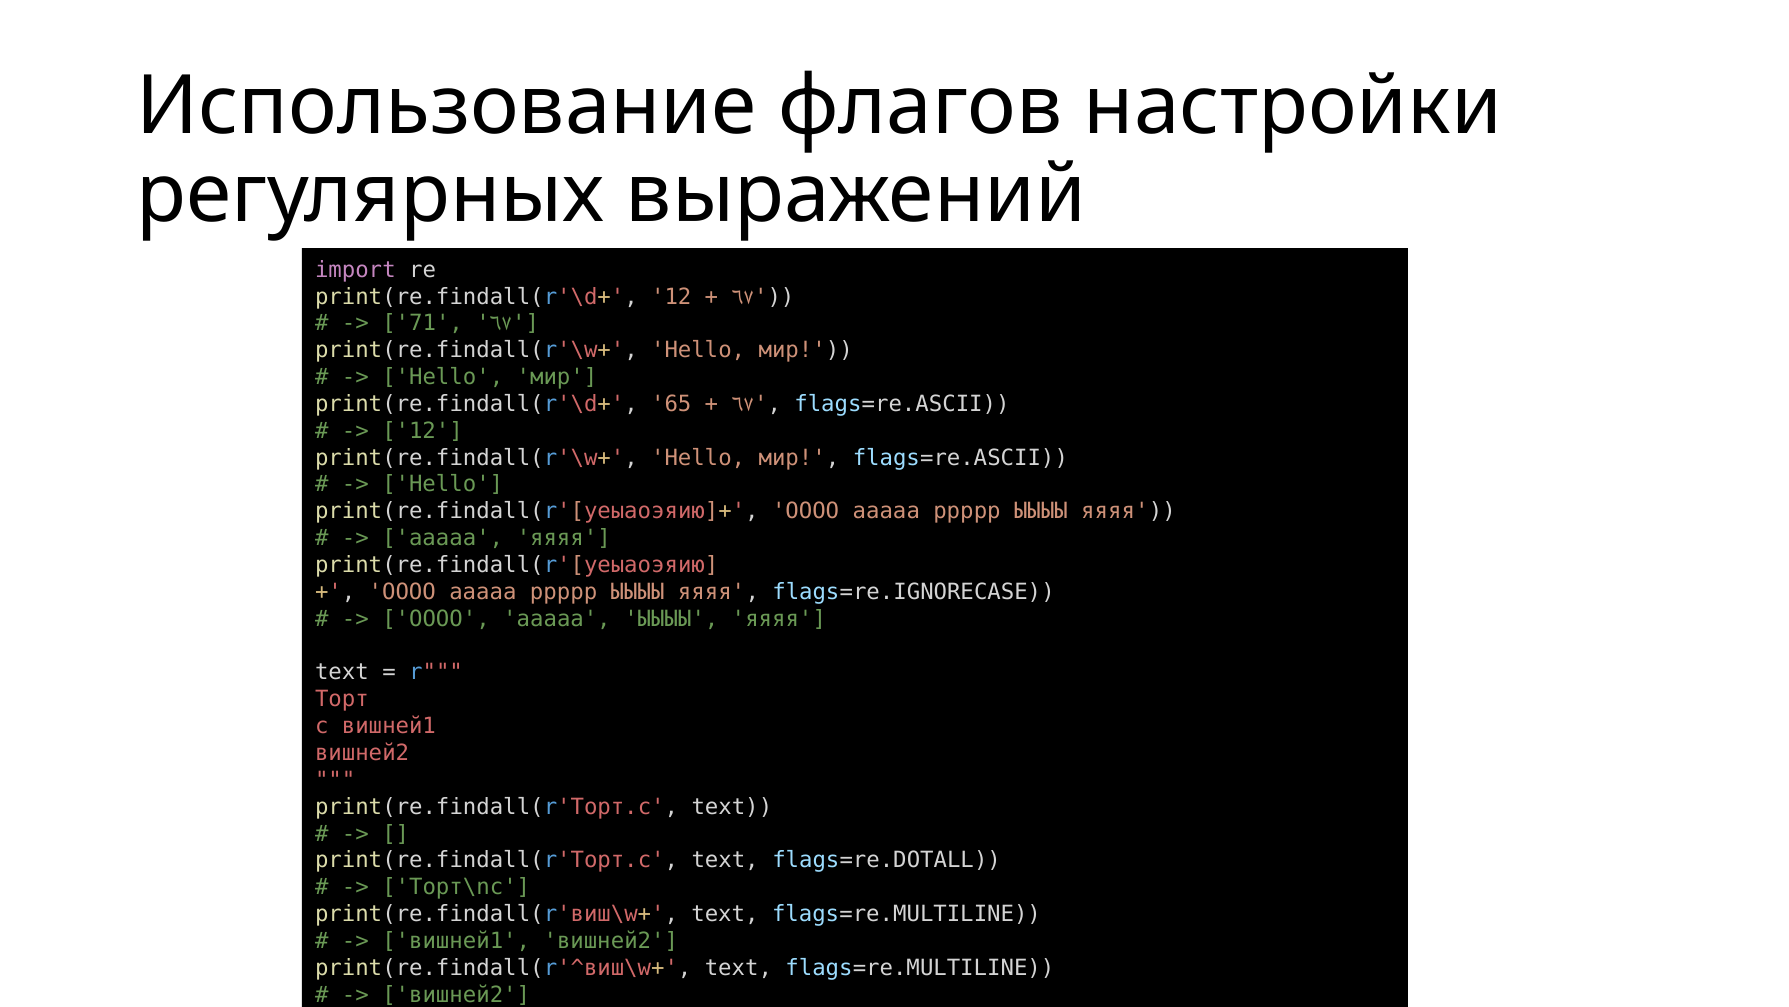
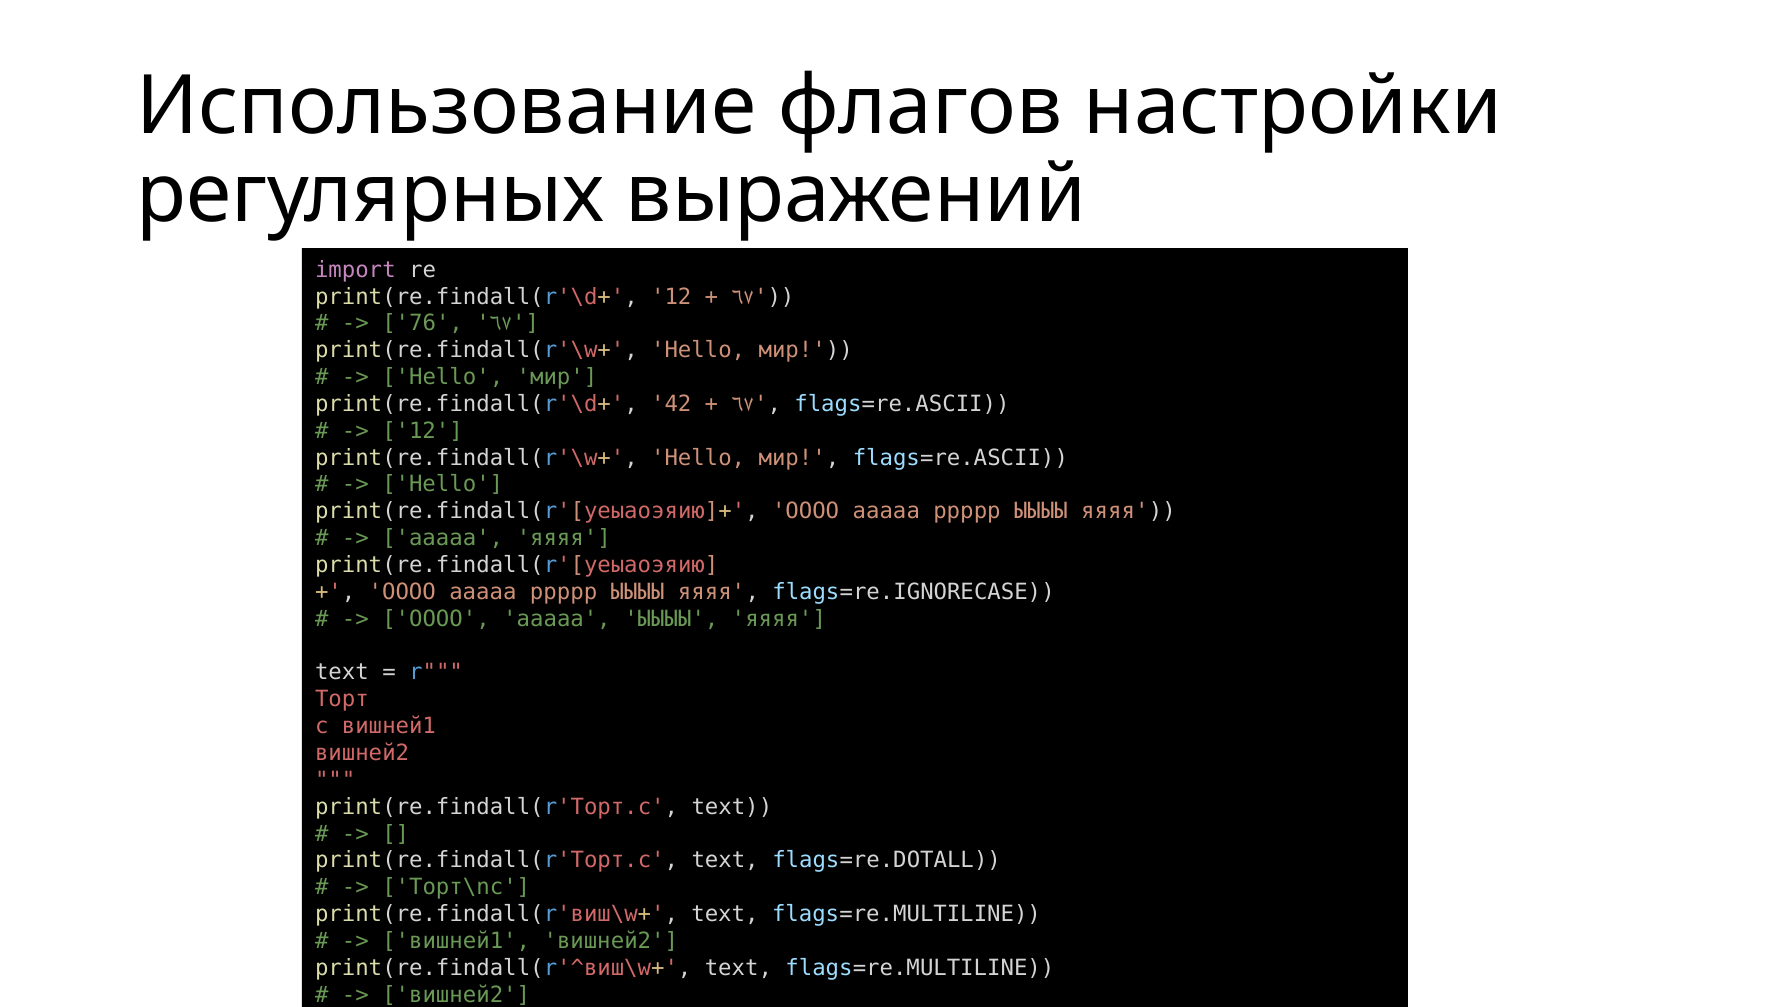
71: 71 -> 76
65: 65 -> 42
